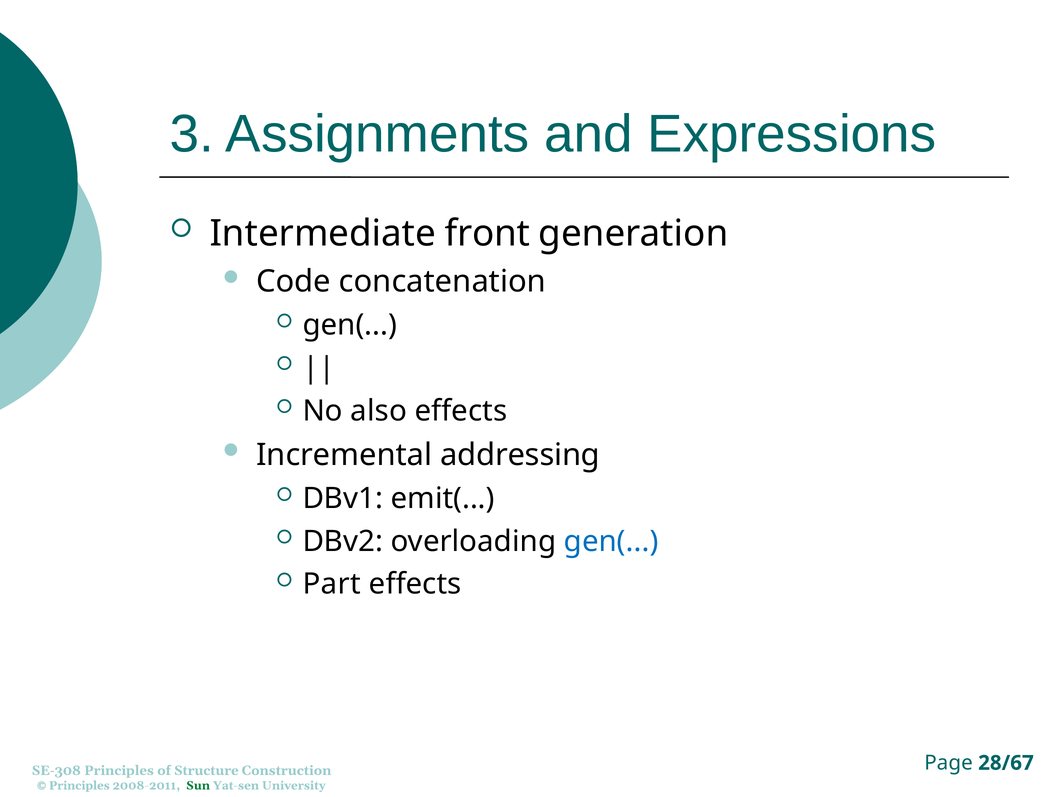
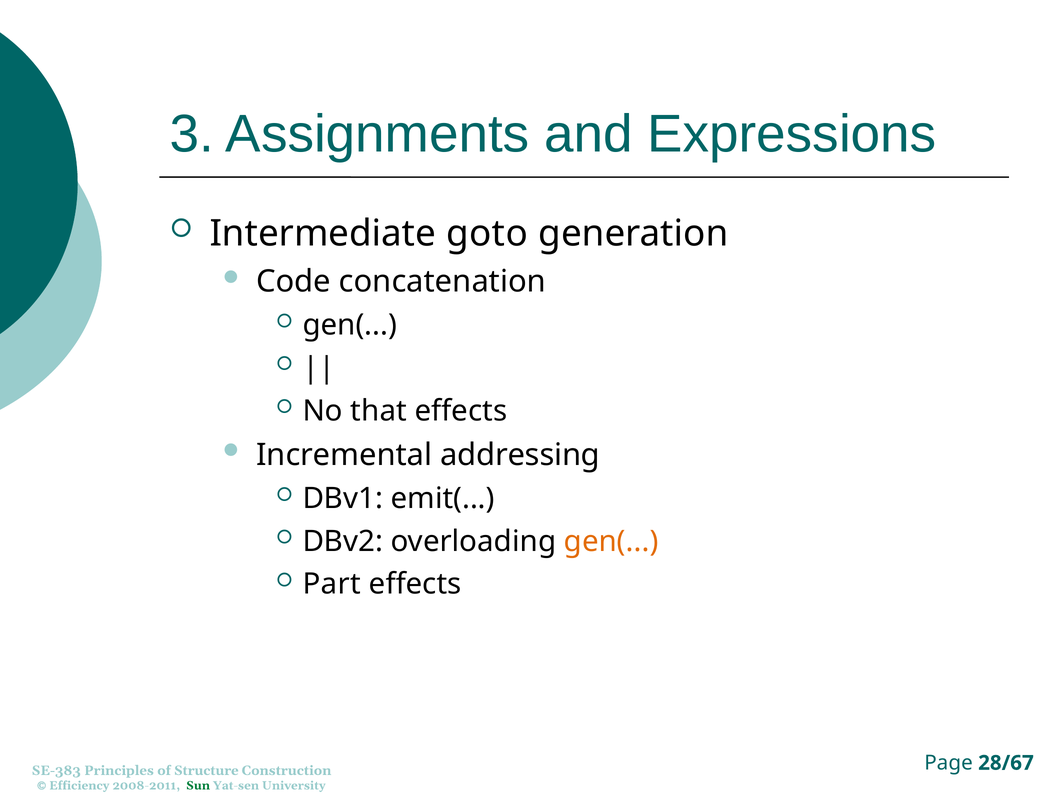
front: front -> goto
also: also -> that
gen( at (611, 541) colour: blue -> orange
SE-308: SE-308 -> SE-383
Principles at (79, 785): Principles -> Efficiency
